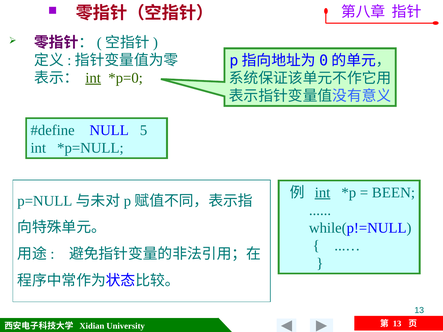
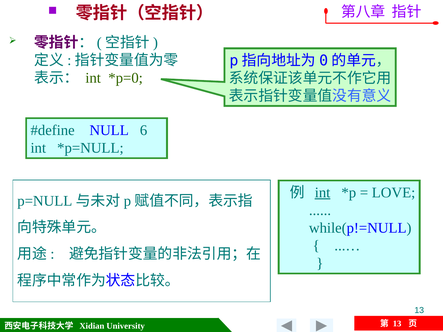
int at (93, 78) underline: present -> none
5: 5 -> 6
BEEN: BEEN -> LOVE
